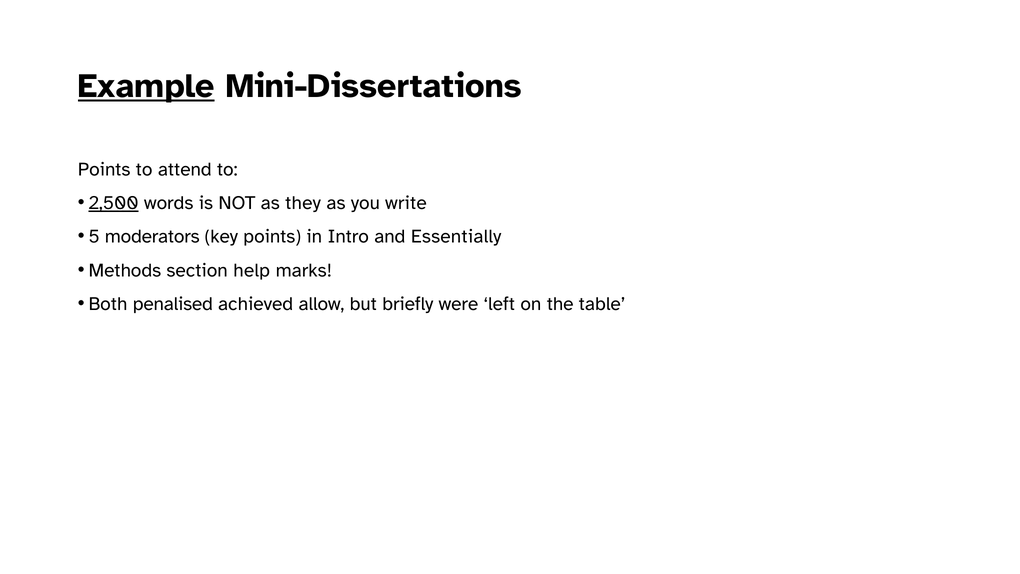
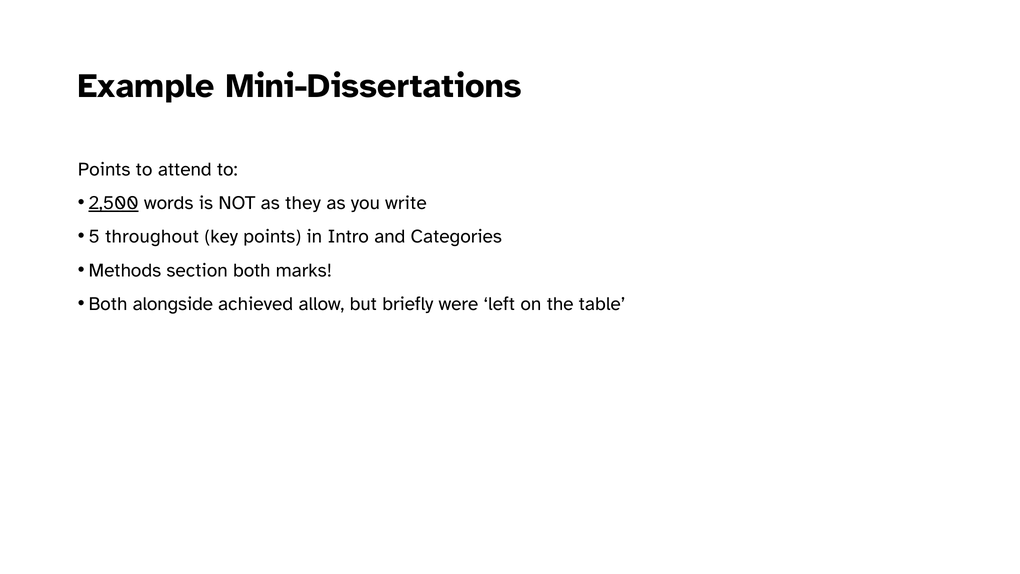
Example underline: present -> none
moderators: moderators -> throughout
Essentially: Essentially -> Categories
section help: help -> both
penalised: penalised -> alongside
